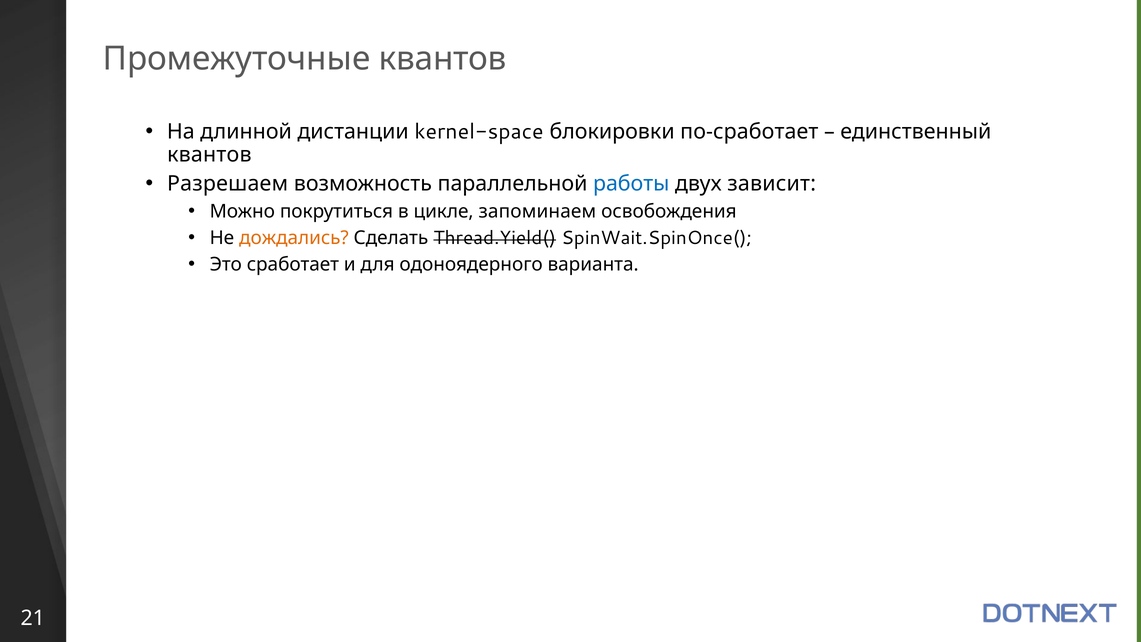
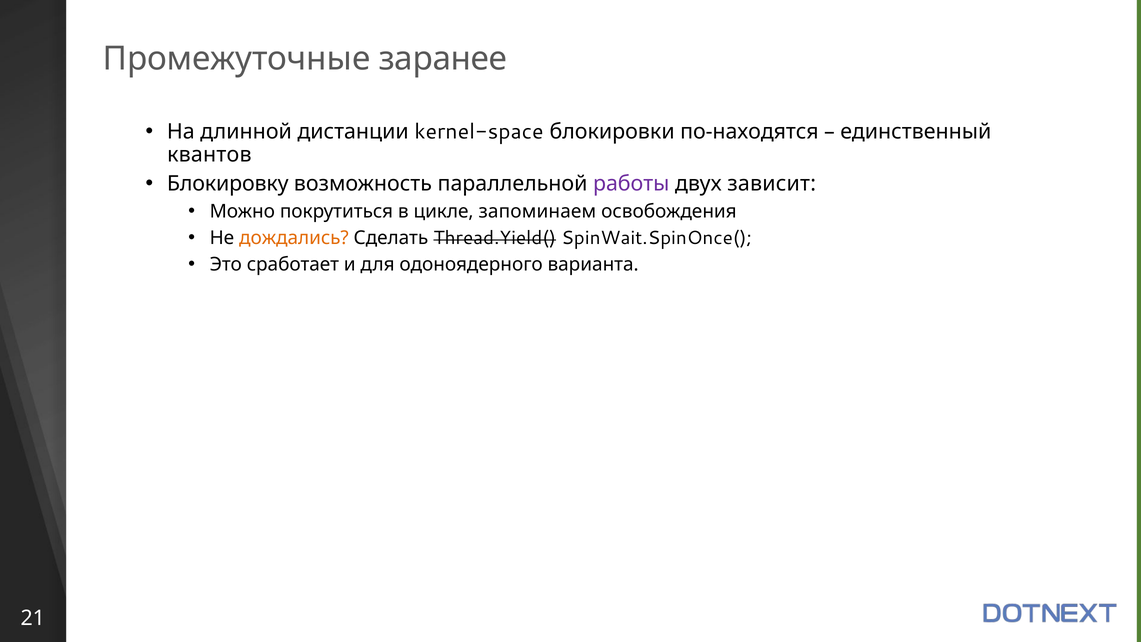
Промежуточные квантов: квантов -> заранее
по-сработает: по-сработает -> по-находятся
Разрешаем: Разрешаем -> Блокировку
работы colour: blue -> purple
